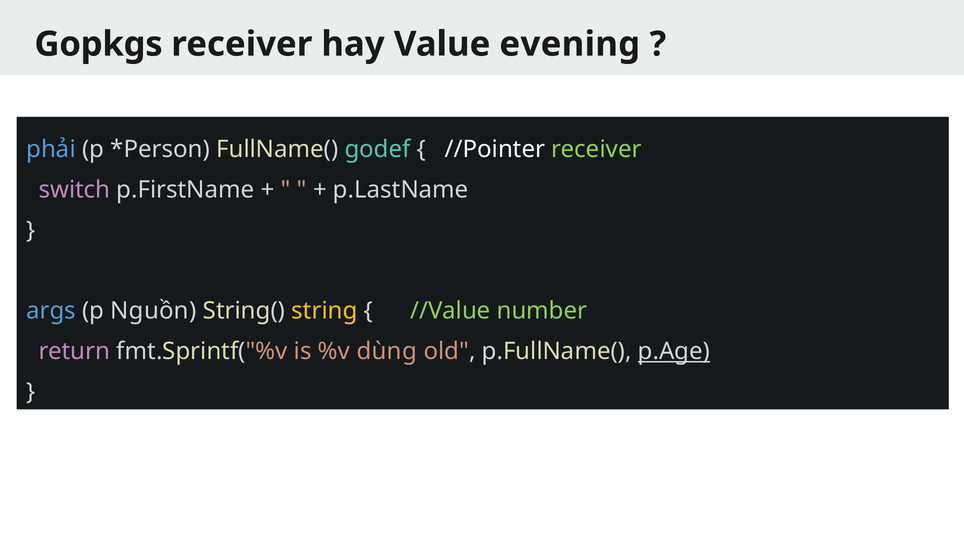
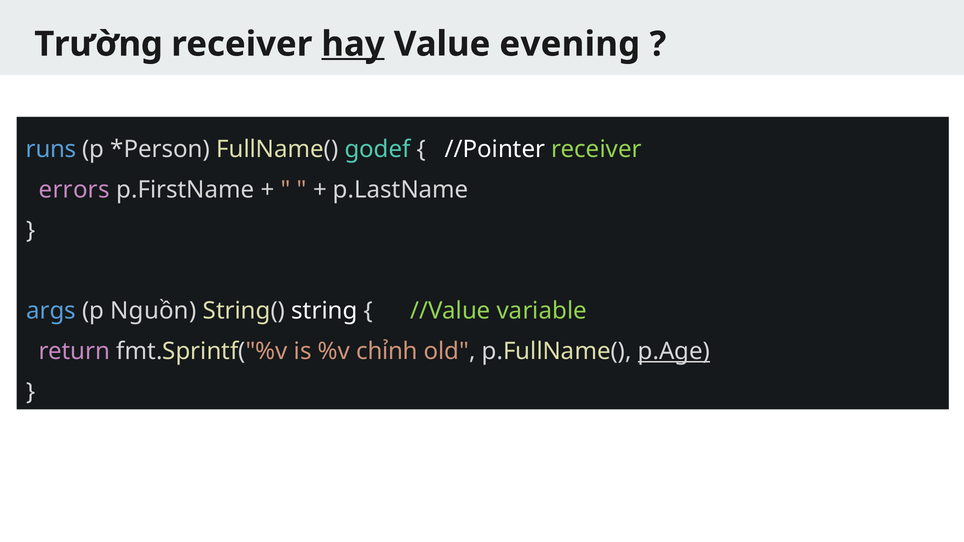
Gopkgs: Gopkgs -> Trường
hay underline: none -> present
phải: phải -> runs
switch: switch -> errors
string colour: yellow -> white
number: number -> variable
dùng: dùng -> chỉnh
